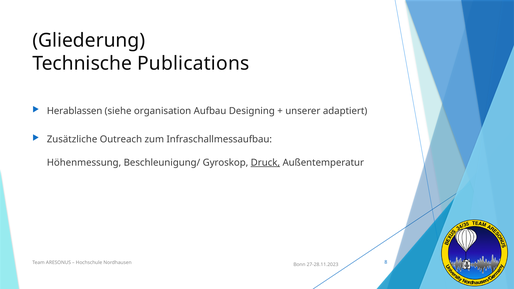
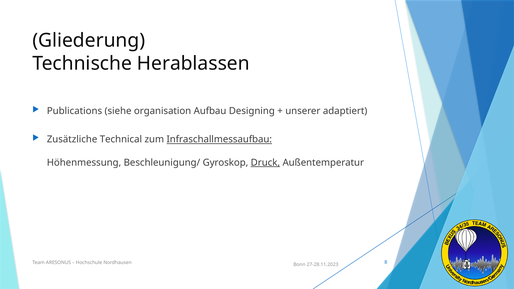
Publications: Publications -> Herablassen
Herablassen: Herablassen -> Publications
Outreach: Outreach -> Technical
Infraschallmessaufbau underline: none -> present
